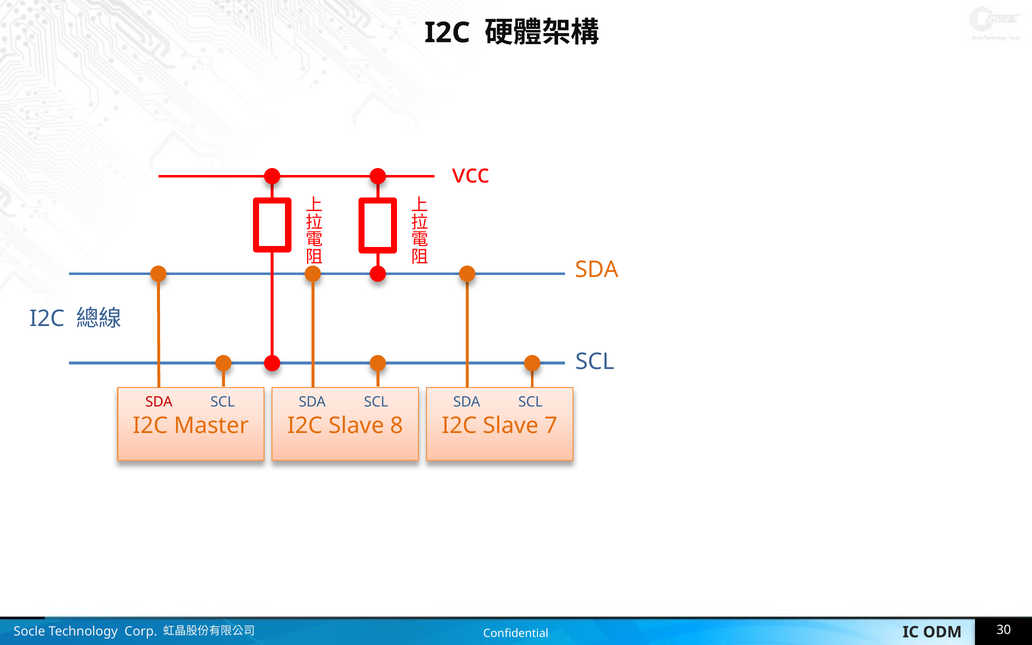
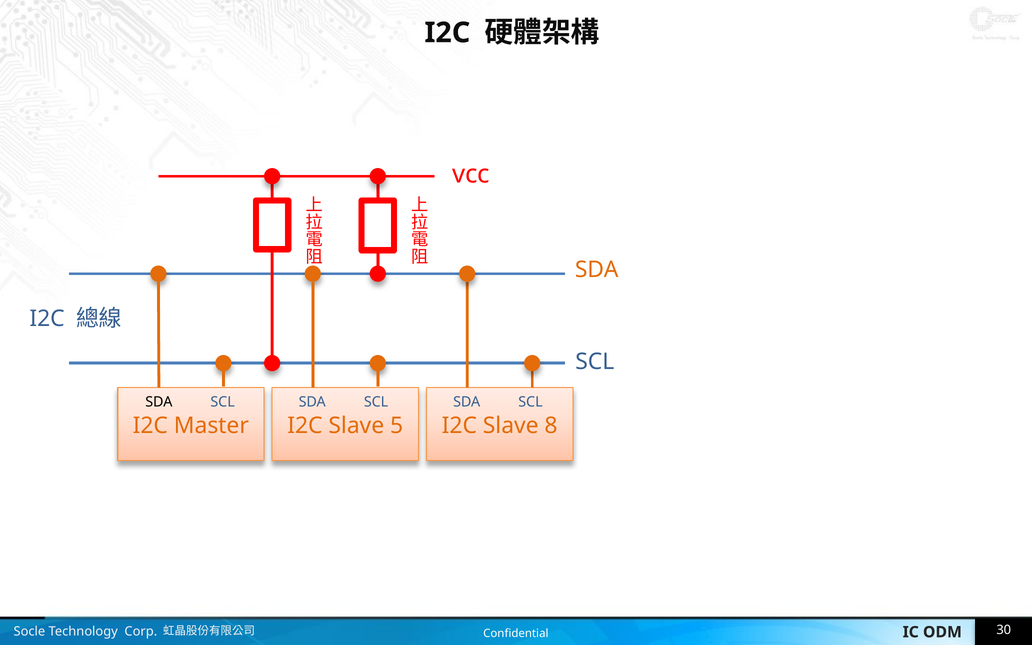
SDA at (159, 402) colour: red -> black
8: 8 -> 5
7: 7 -> 8
